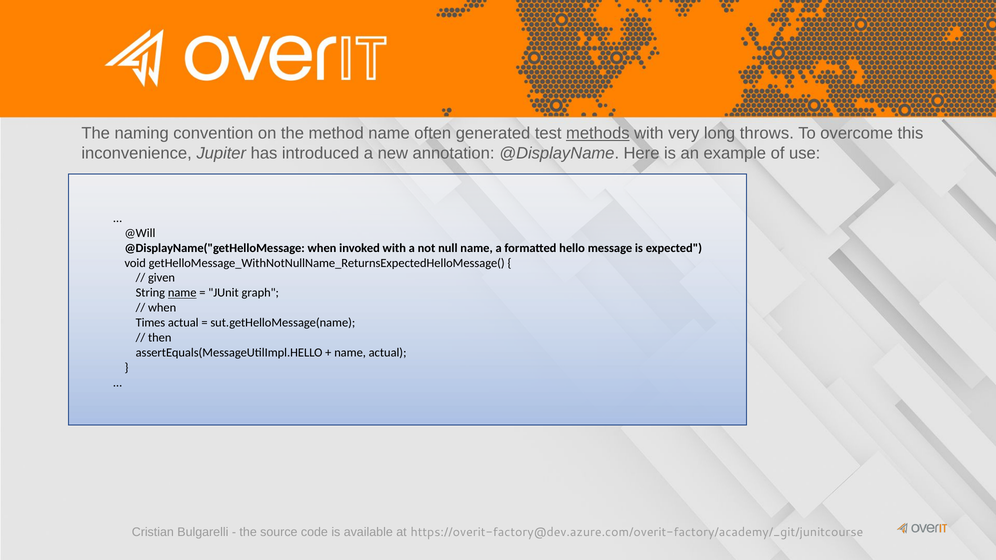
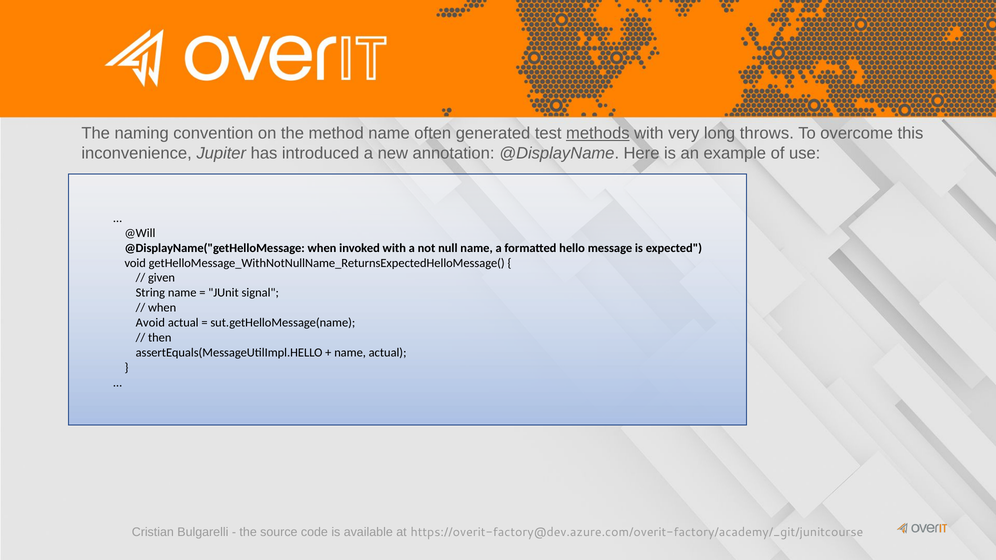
name at (182, 293) underline: present -> none
graph: graph -> signal
Times: Times -> Avoid
